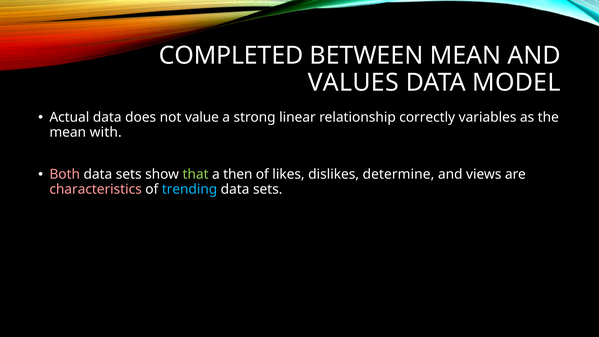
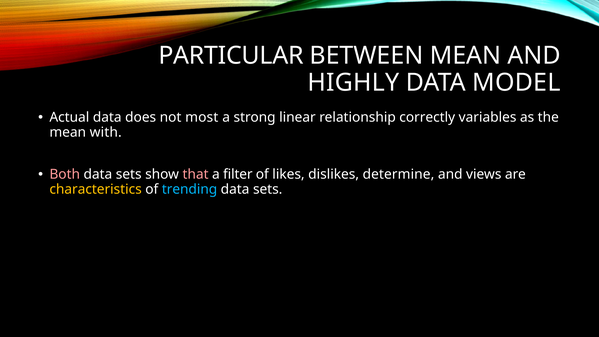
COMPLETED: COMPLETED -> PARTICULAR
VALUES: VALUES -> HIGHLY
value: value -> most
that colour: light green -> pink
then: then -> filter
characteristics colour: pink -> yellow
